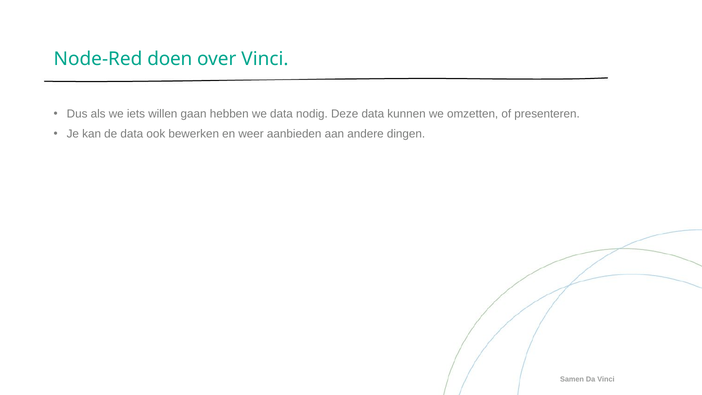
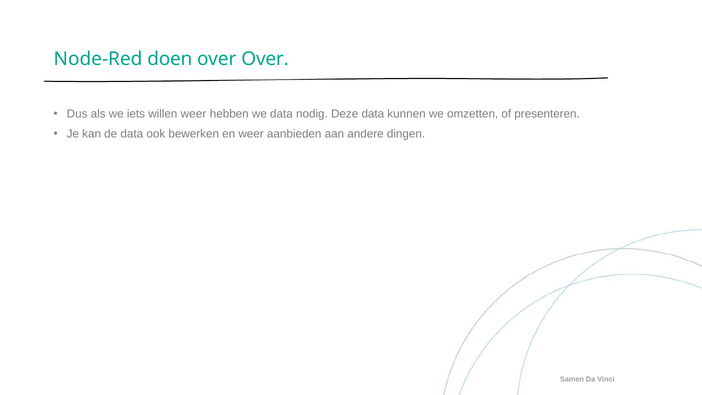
over Vinci: Vinci -> Over
willen gaan: gaan -> weer
